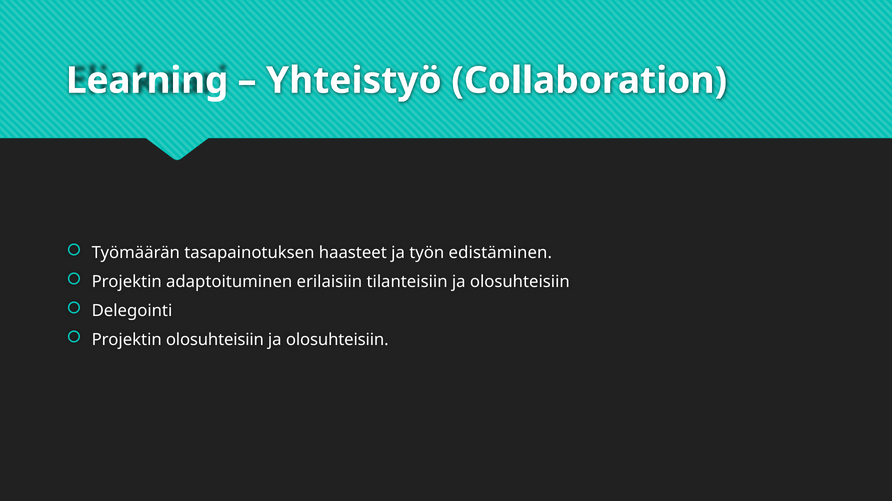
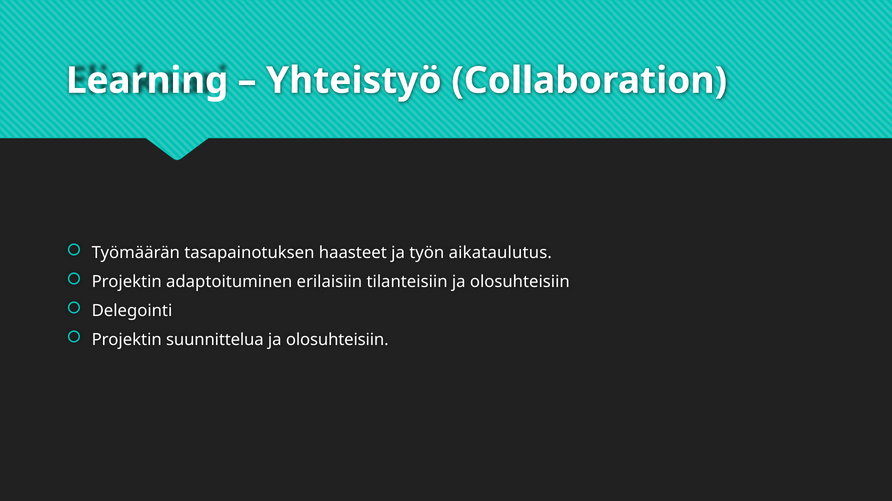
edistäminen: edistäminen -> aikataulutus
Projektin olosuhteisiin: olosuhteisiin -> suunnittelua
